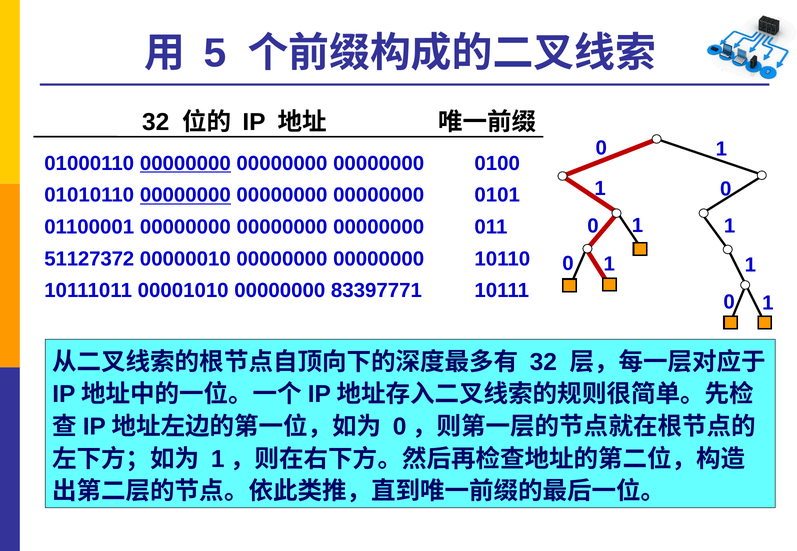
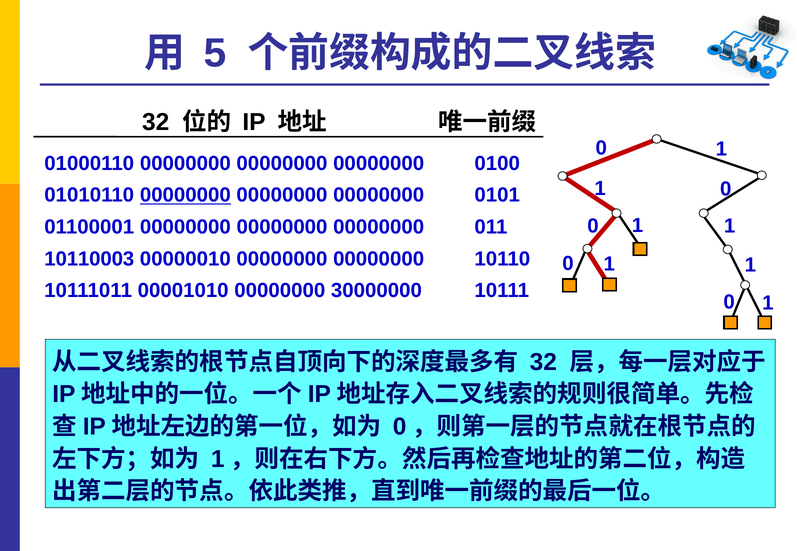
00000000 at (185, 164) underline: present -> none
51127372: 51127372 -> 10110003
83397771: 83397771 -> 30000000
